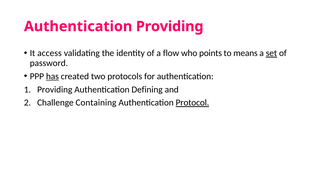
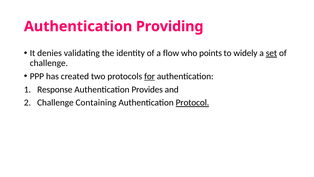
access: access -> denies
means: means -> widely
password at (49, 63): password -> challenge
has underline: present -> none
for underline: none -> present
Providing at (55, 89): Providing -> Response
Defining: Defining -> Provides
